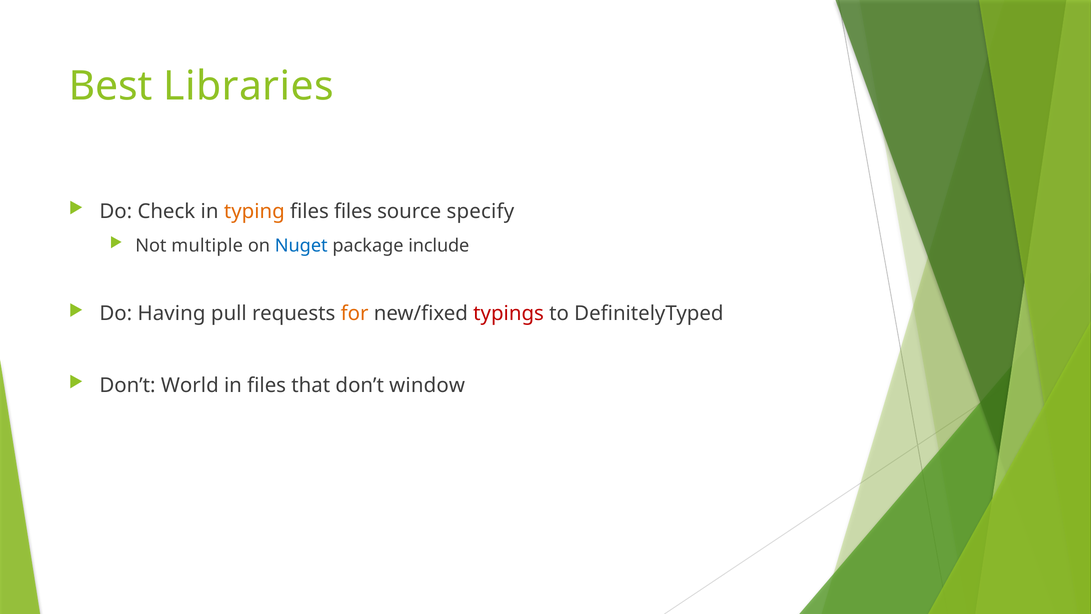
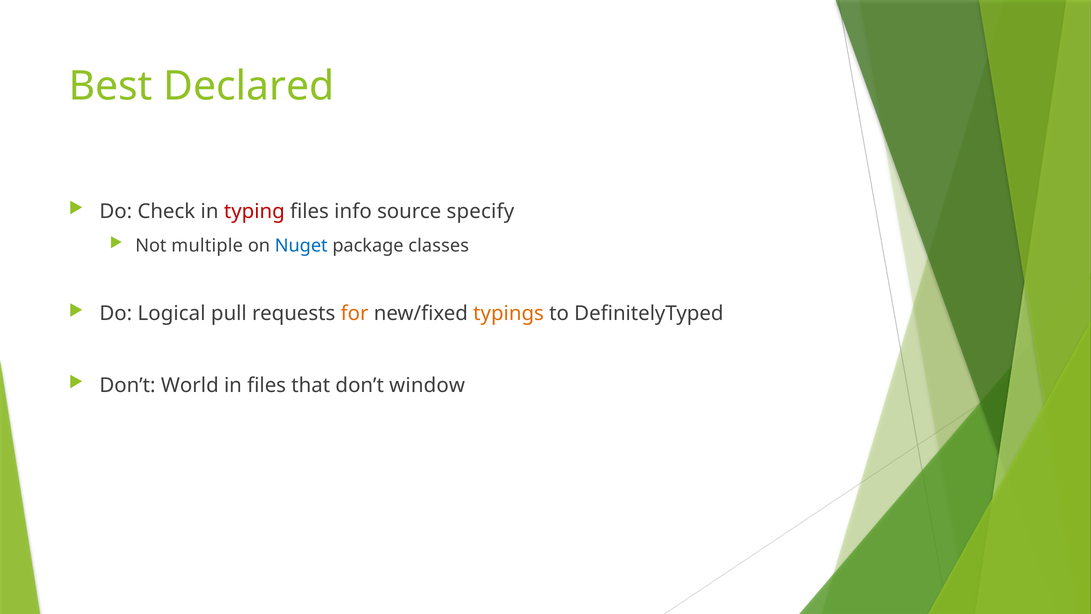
Libraries: Libraries -> Declared
typing colour: orange -> red
files files: files -> info
include: include -> classes
Having: Having -> Logical
typings colour: red -> orange
